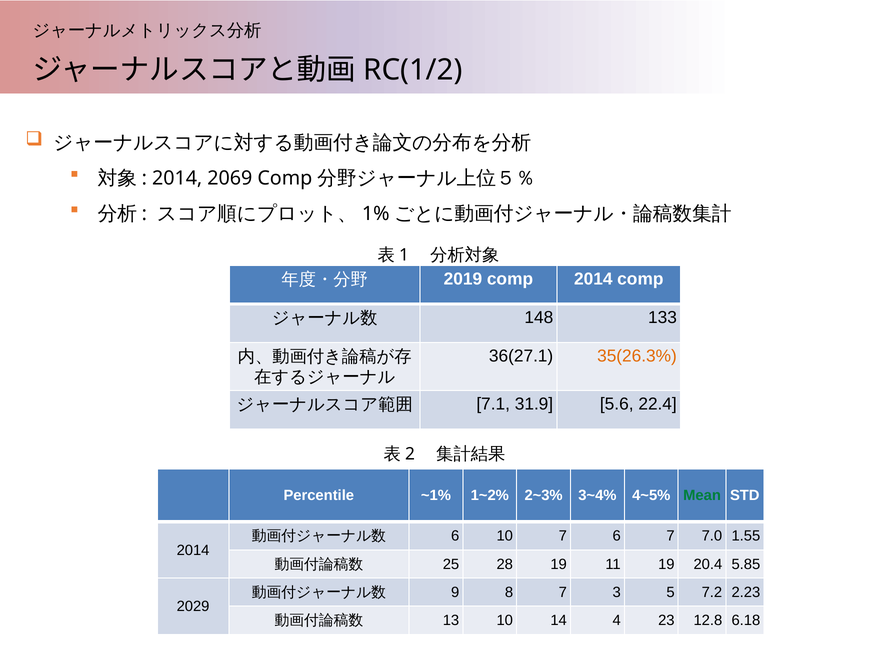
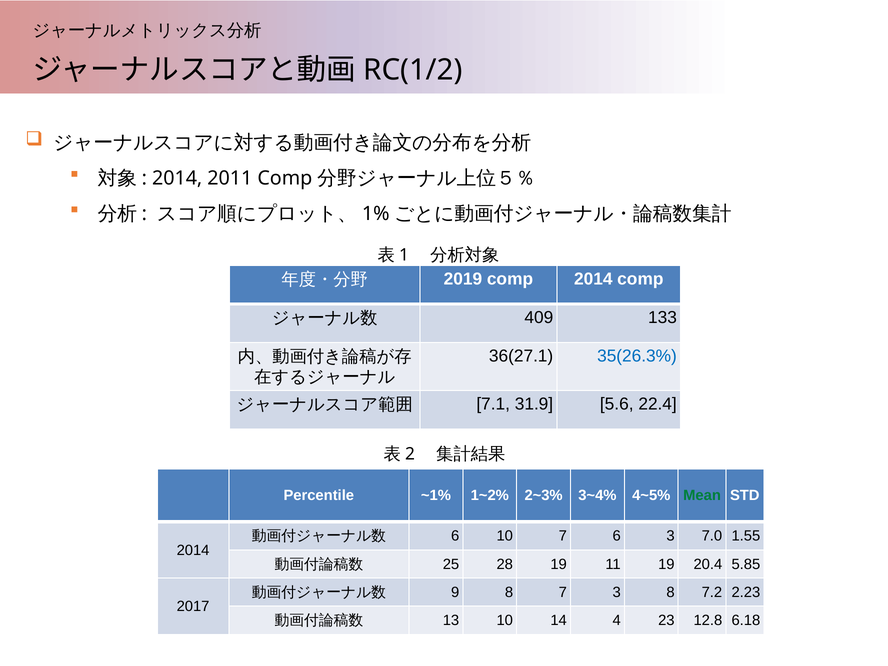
2069: 2069 -> 2011
148: 148 -> 409
35(26.3% colour: orange -> blue
6 7: 7 -> 3
3 5: 5 -> 8
2029: 2029 -> 2017
